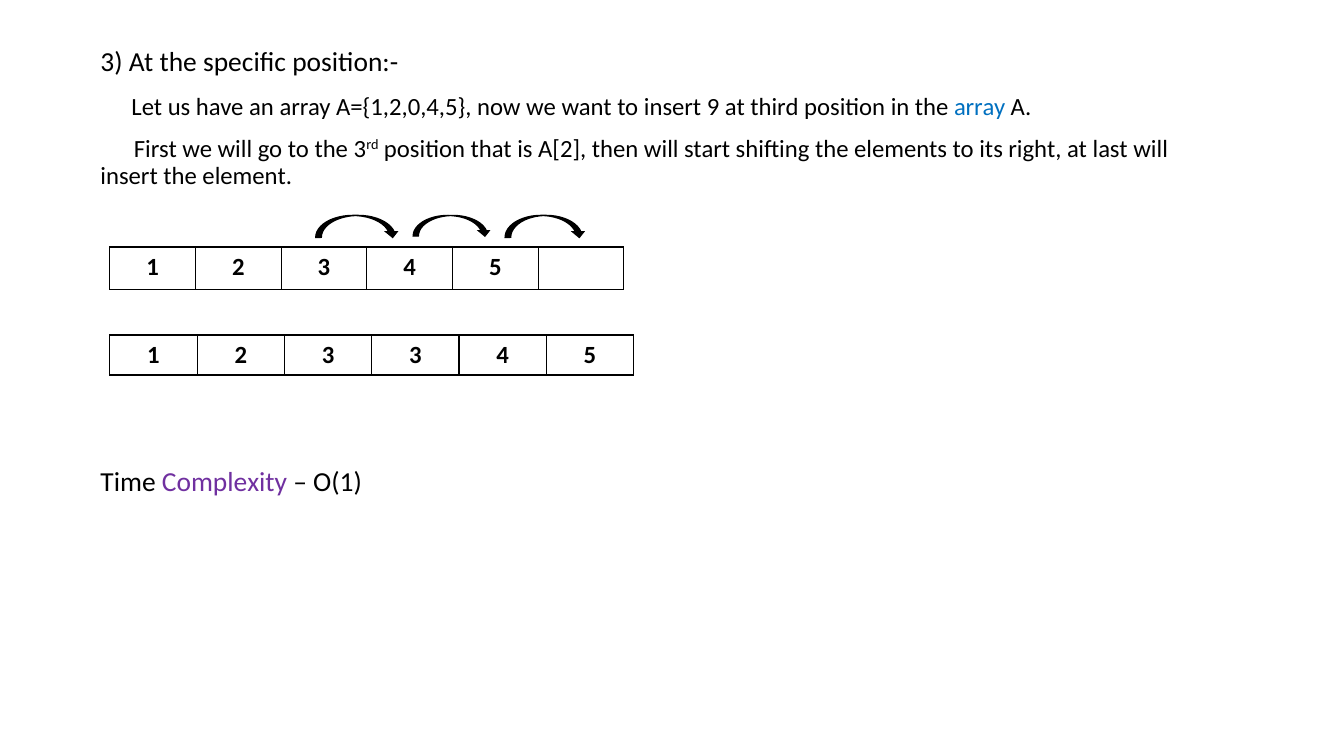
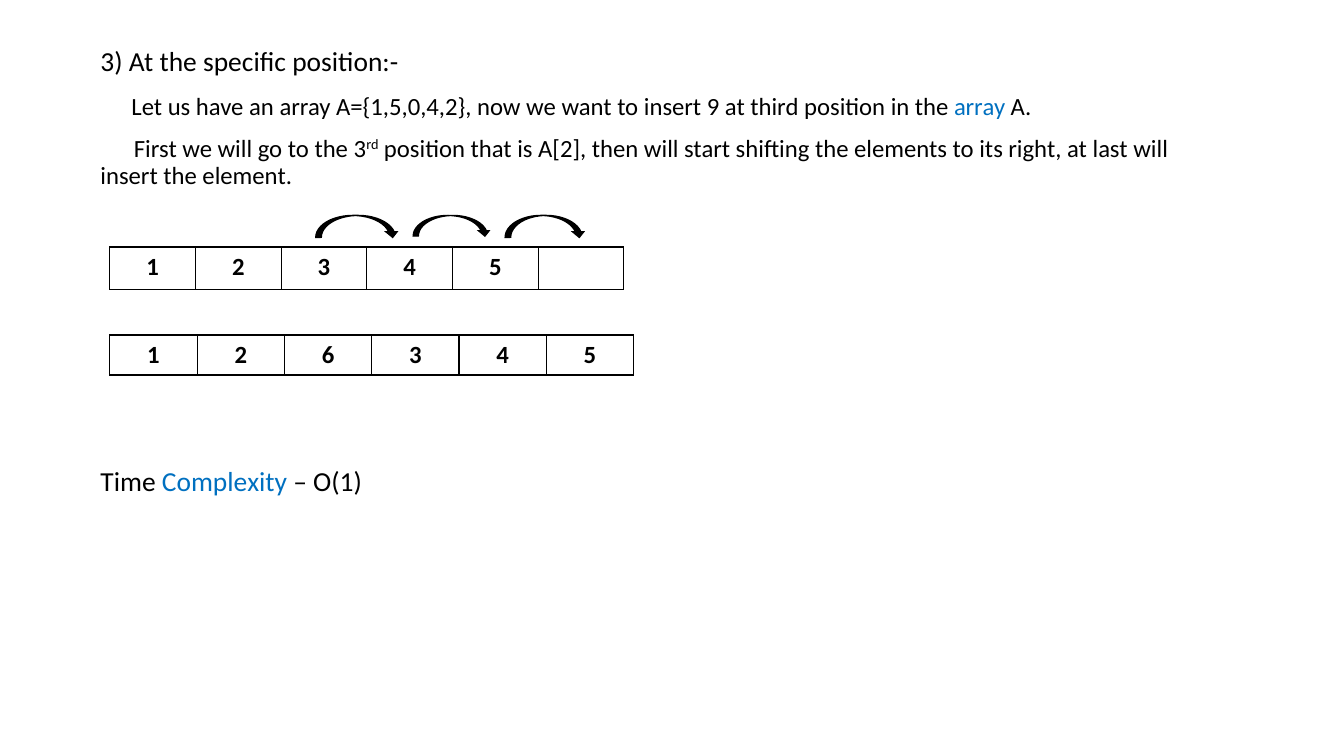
A={1,2,0,4,5: A={1,2,0,4,5 -> A={1,5,0,4,2
3 at (328, 355): 3 -> 6
Complexity colour: purple -> blue
